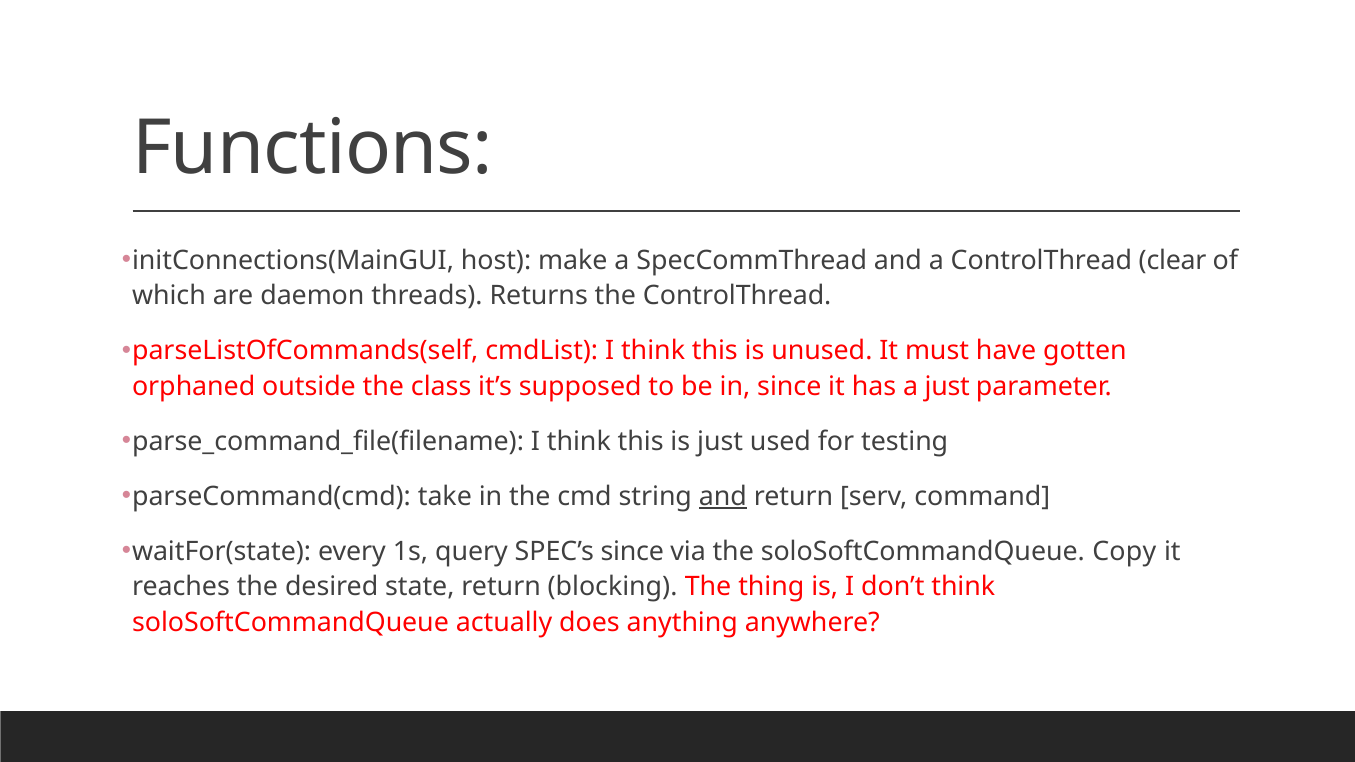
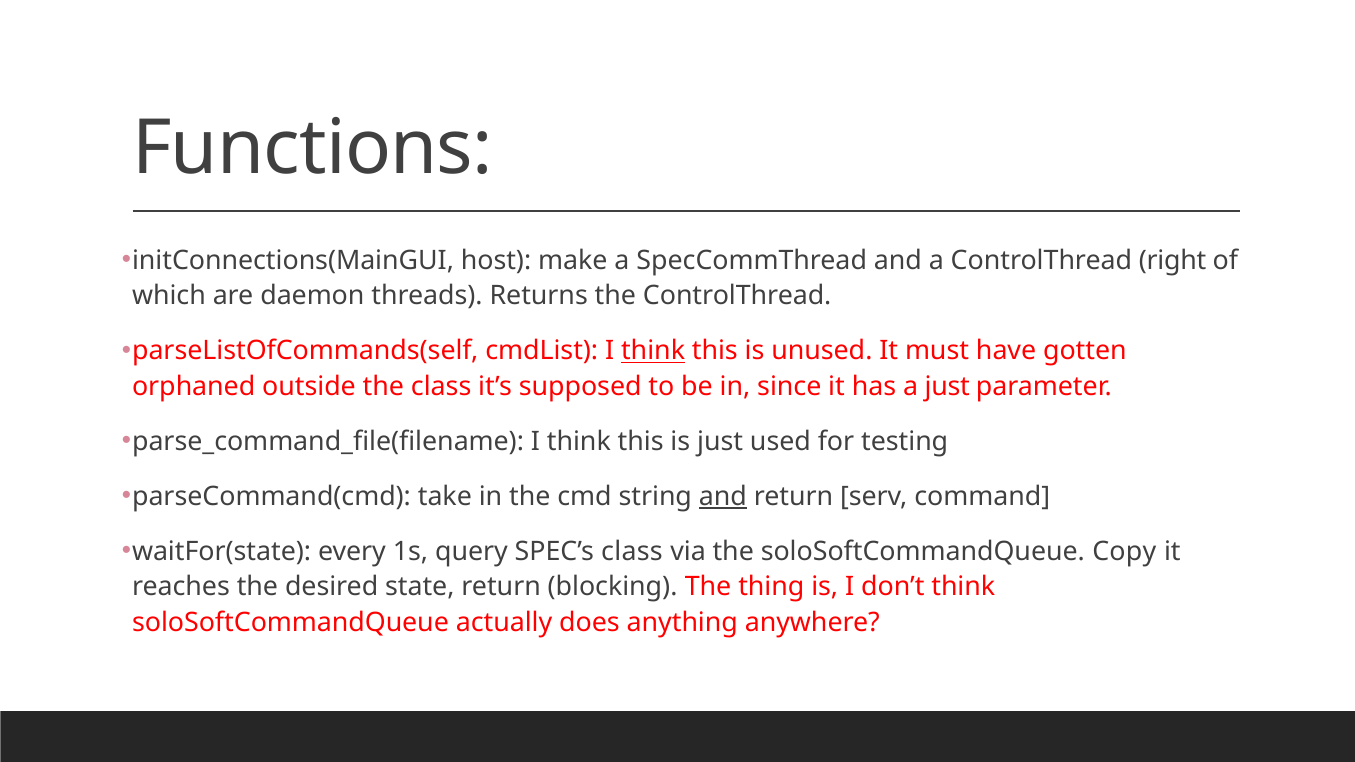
clear: clear -> right
think at (653, 351) underline: none -> present
SPEC’s since: since -> class
